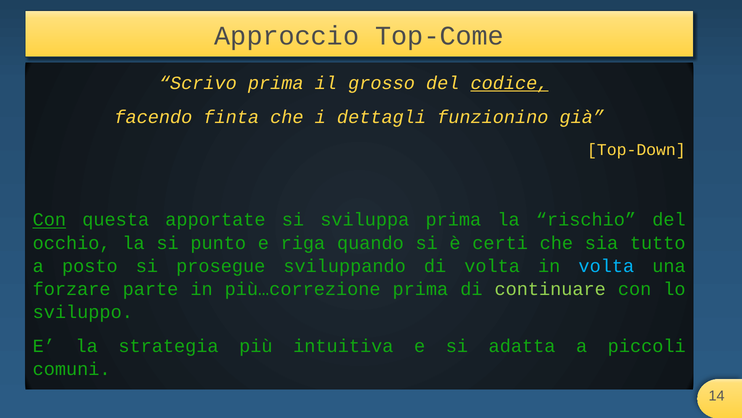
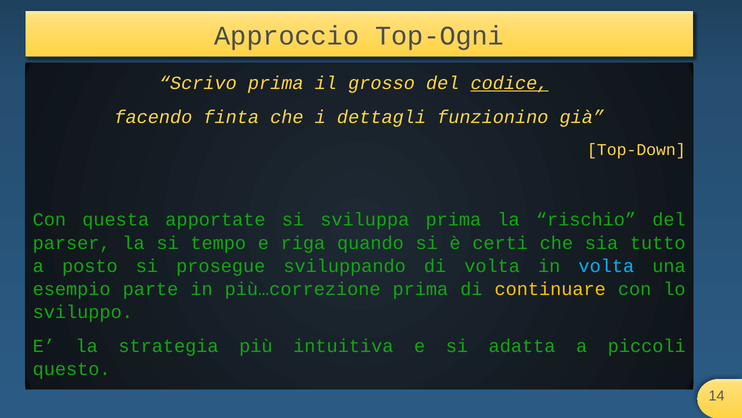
Top-Come: Top-Come -> Top-Ogni
Con at (49, 220) underline: present -> none
occhio: occhio -> parser
punto: punto -> tempo
forzare: forzare -> esempio
continuare colour: light green -> yellow
comuni: comuni -> questo
